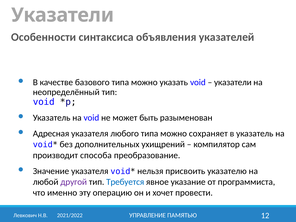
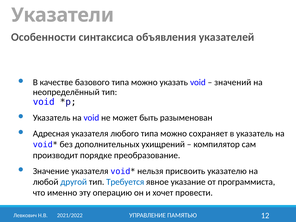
указатели at (233, 82): указатели -> значений
способа: способа -> порядке
другой colour: purple -> blue
